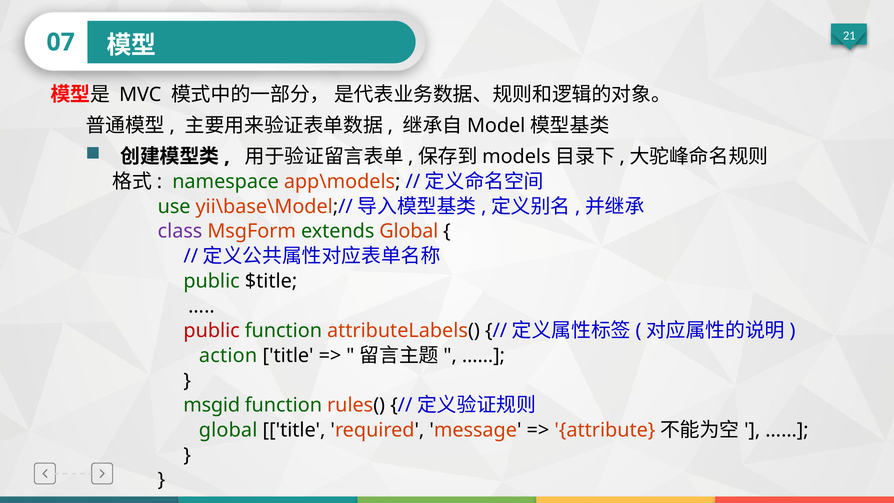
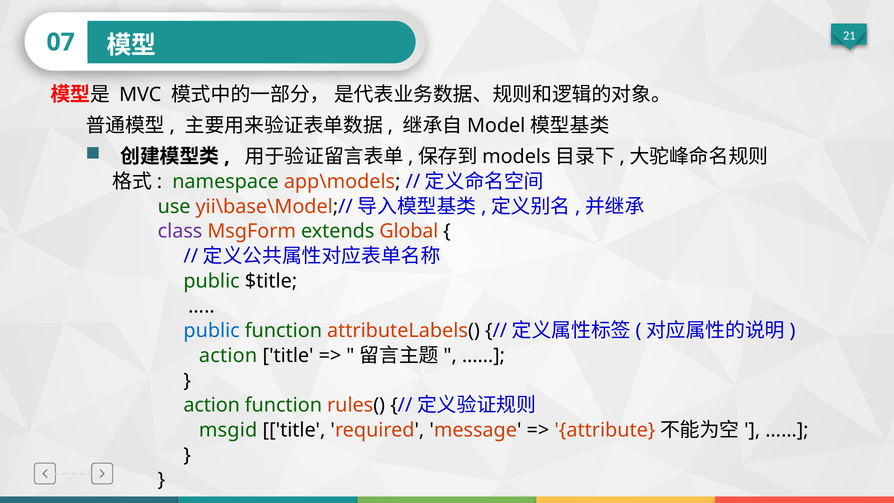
public at (212, 331) colour: red -> blue
msgid at (212, 405): msgid -> action
global at (228, 430): global -> msgid
